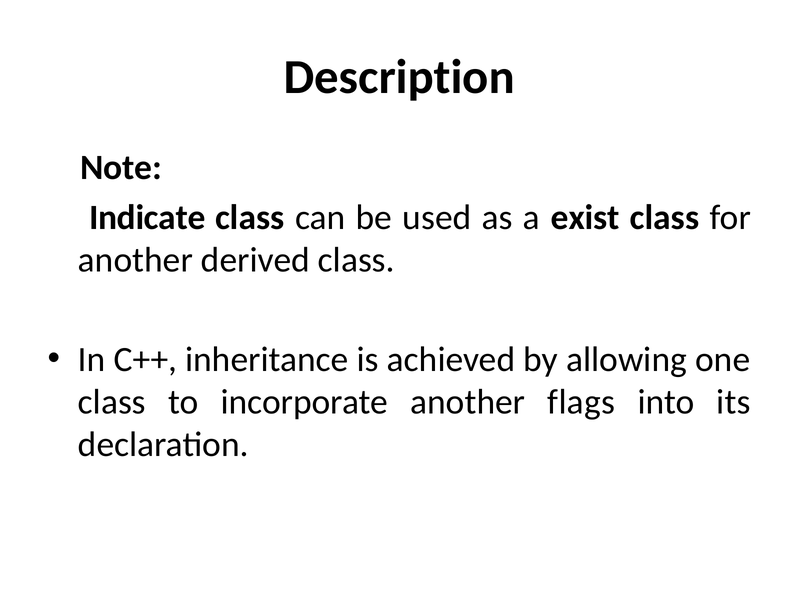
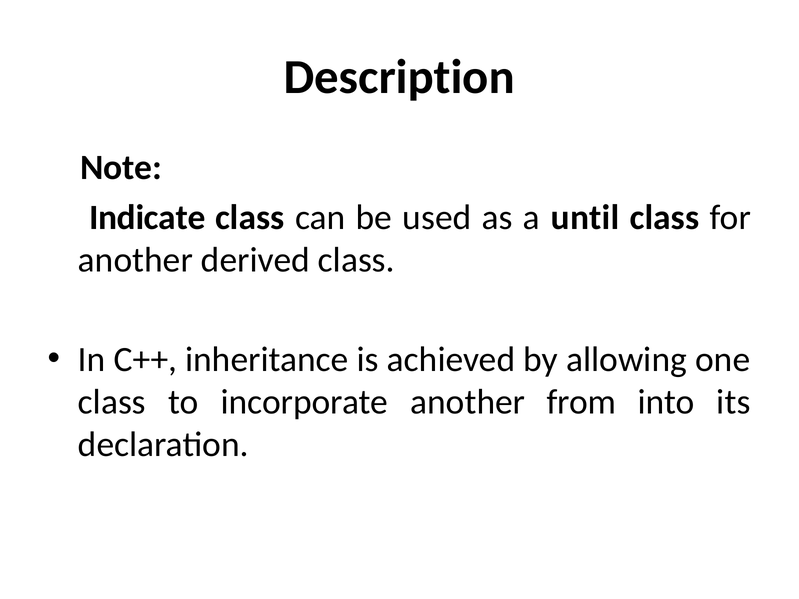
exist: exist -> until
flags: flags -> from
